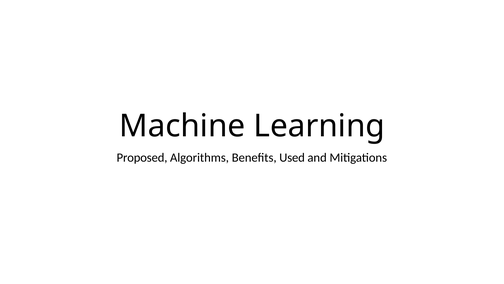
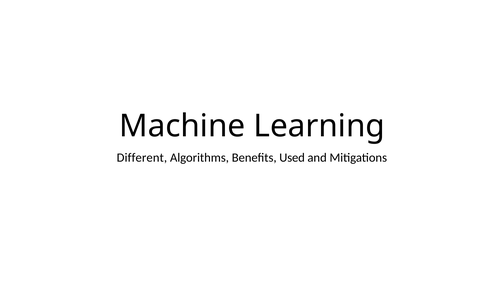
Proposed: Proposed -> Different
